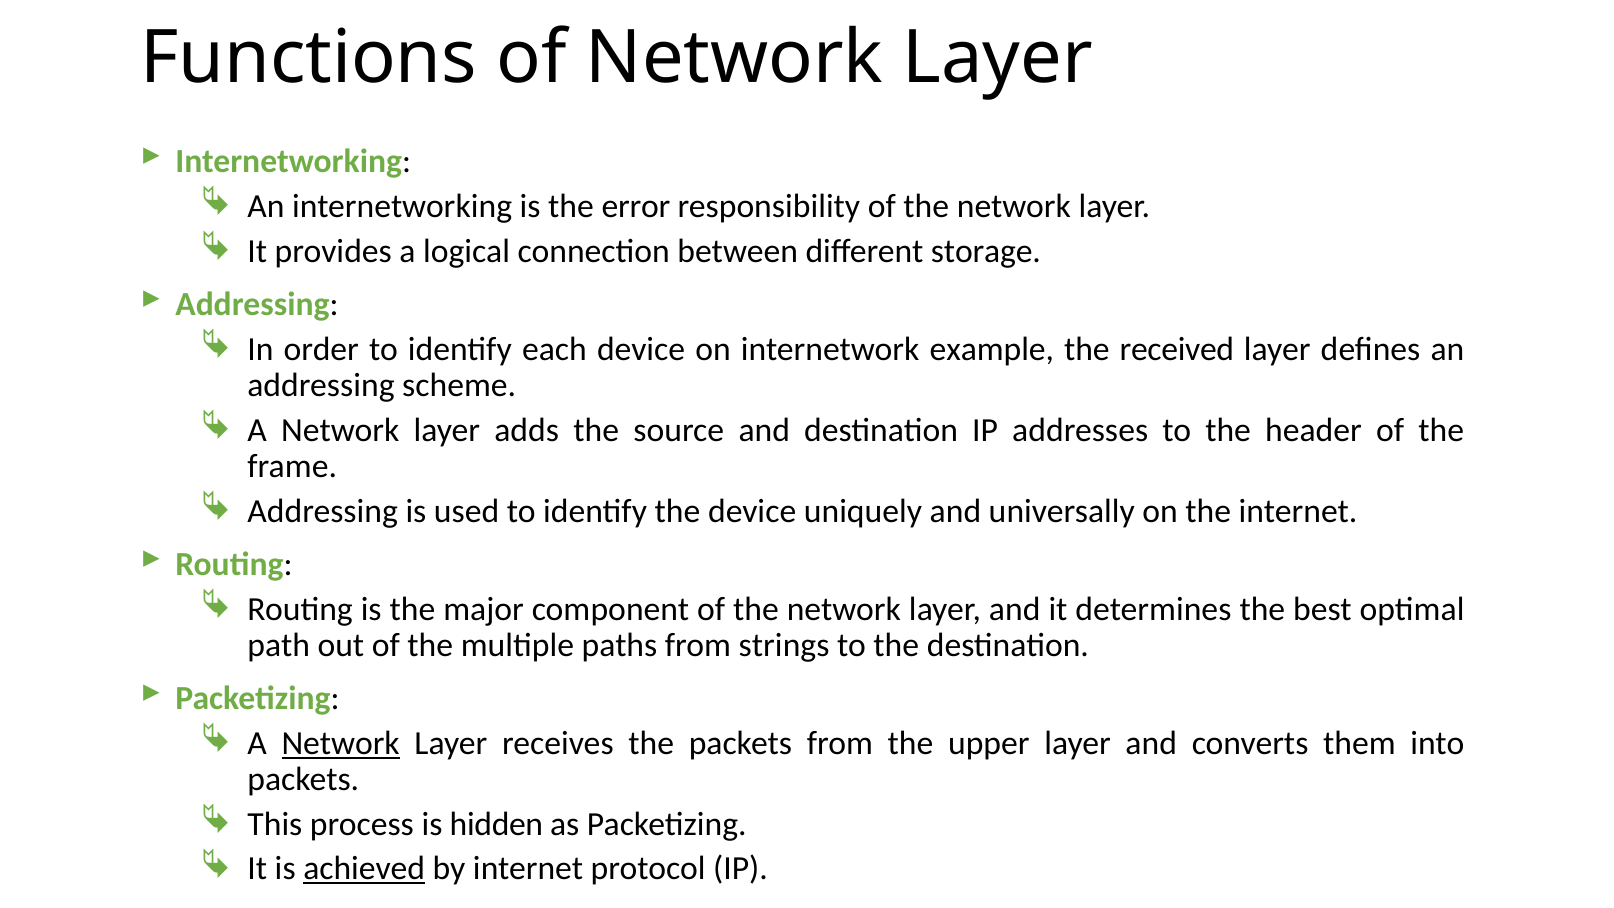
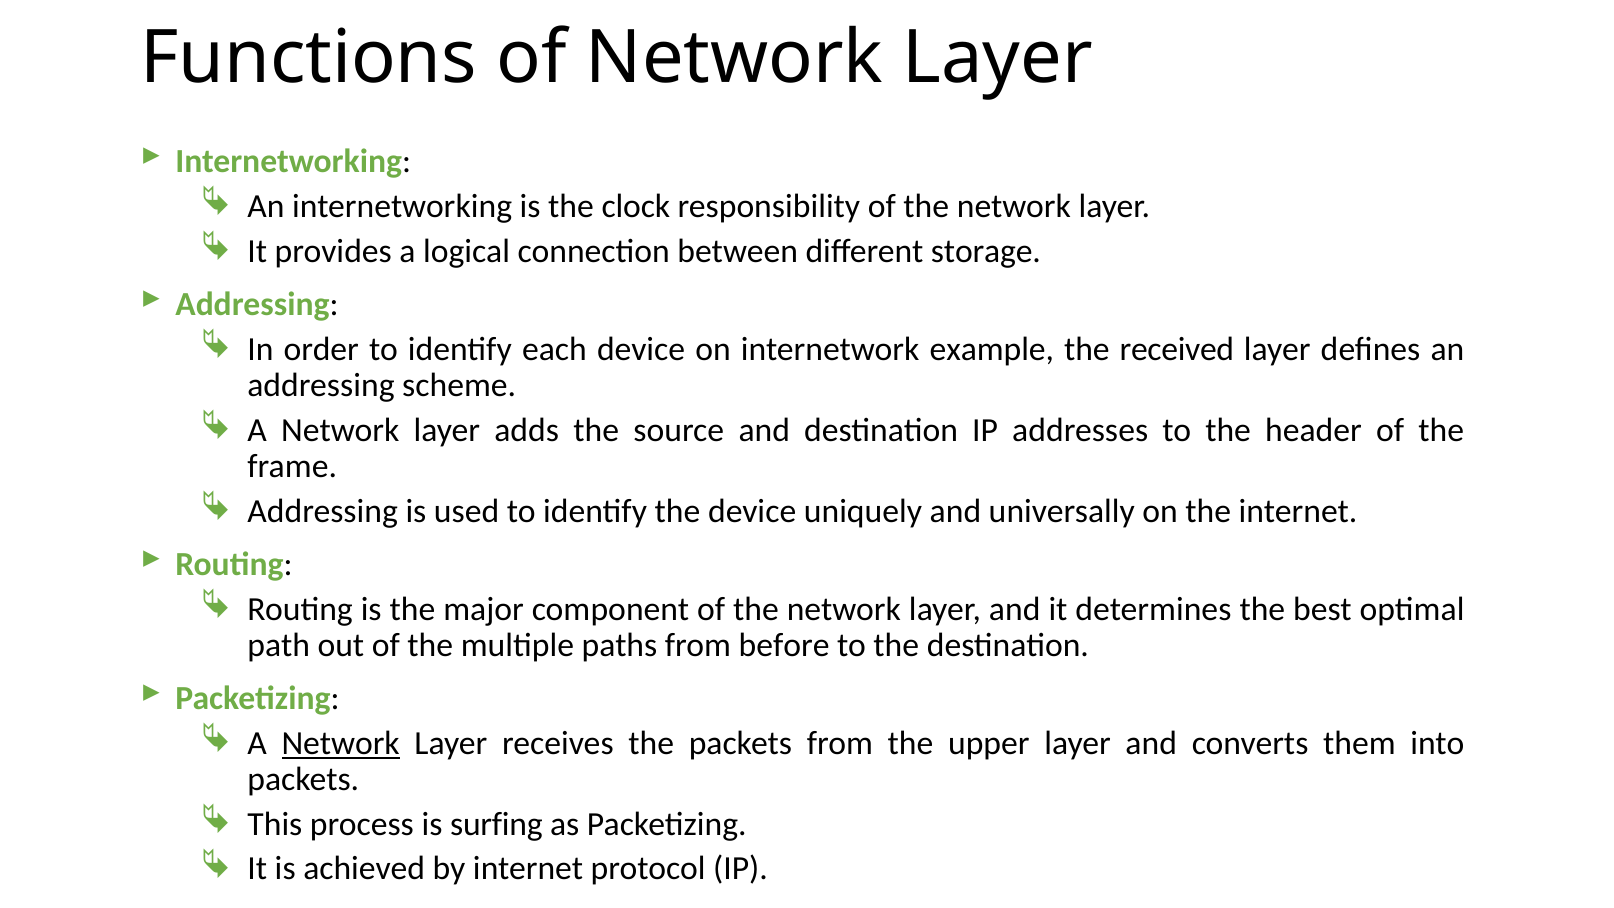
error: error -> clock
strings: strings -> before
hidden: hidden -> surfing
achieved underline: present -> none
